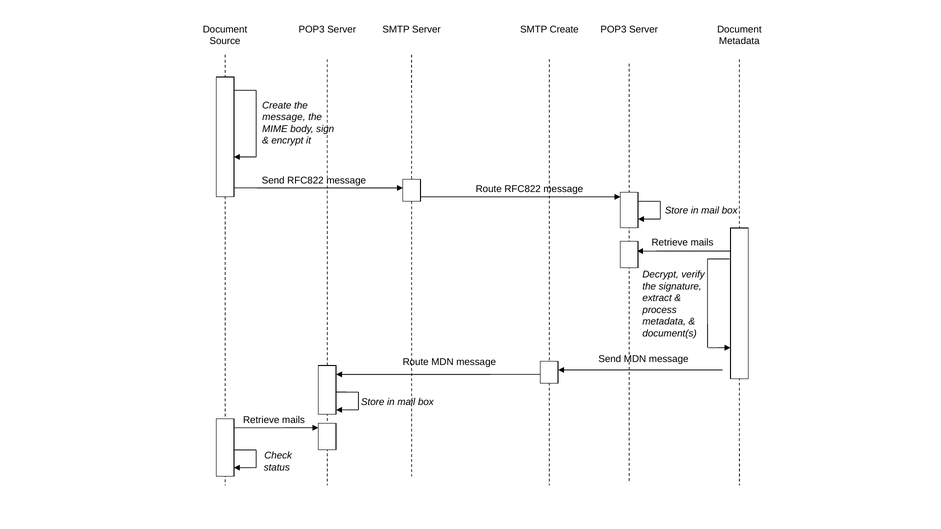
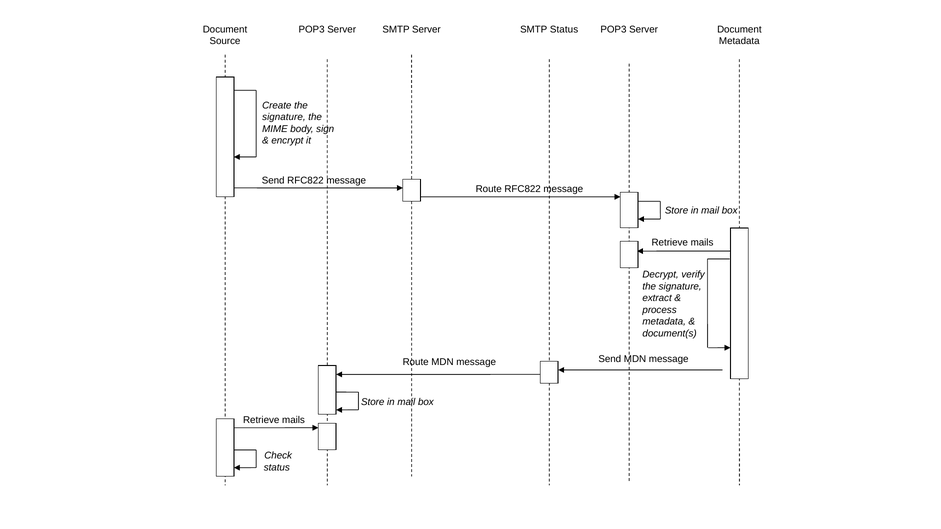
SMTP Create: Create -> Status
message at (284, 117): message -> signature
